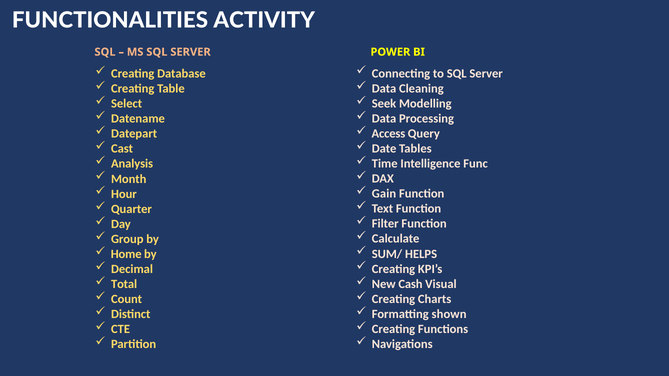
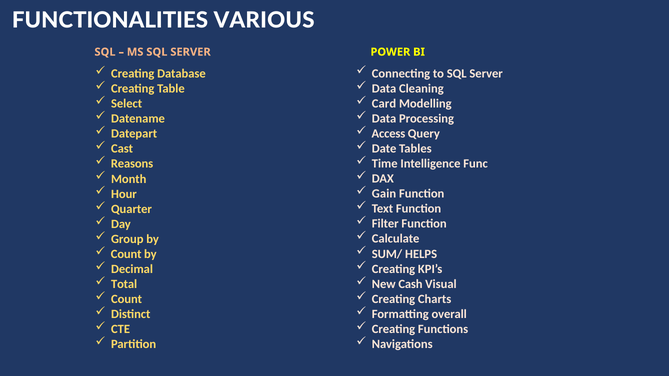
ACTIVITY: ACTIVITY -> VARIOUS
Seek: Seek -> Card
Analysis: Analysis -> Reasons
Home at (126, 254): Home -> Count
shown: shown -> overall
